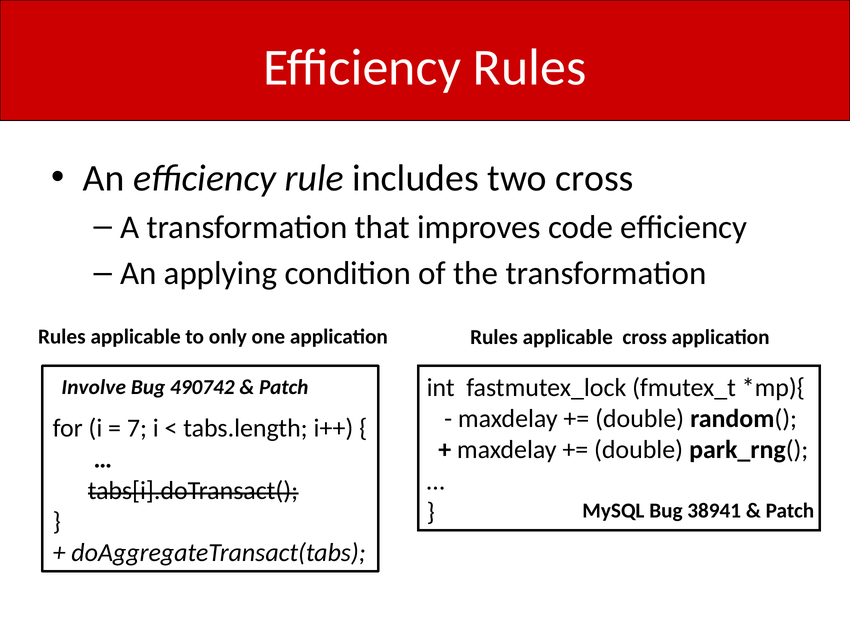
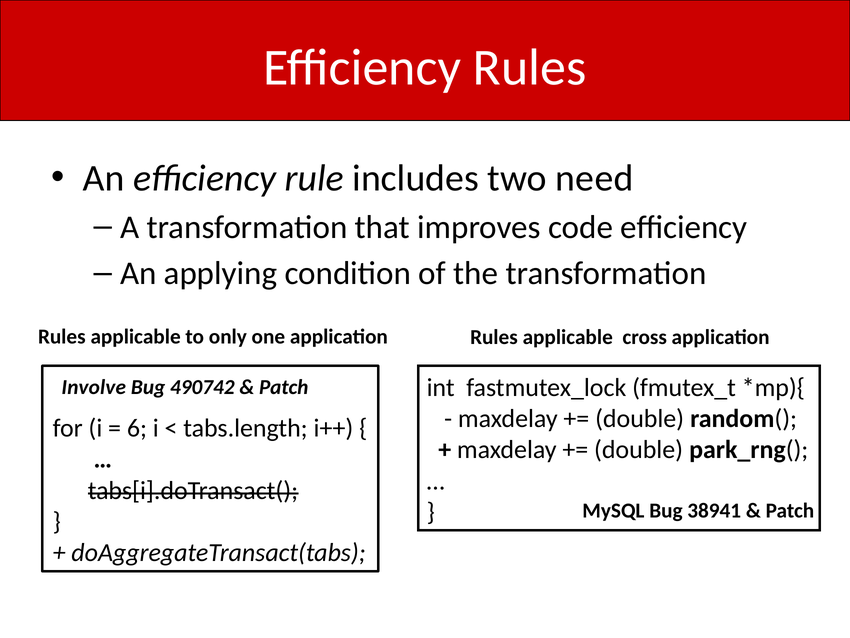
two cross: cross -> need
7: 7 -> 6
